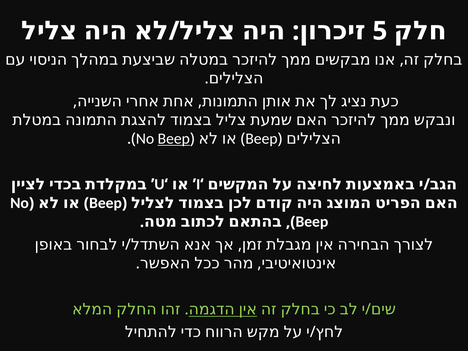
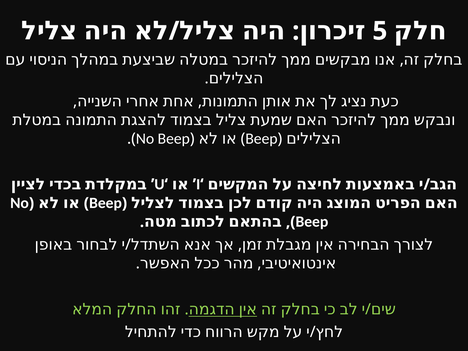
Beep at (174, 139) underline: present -> none
